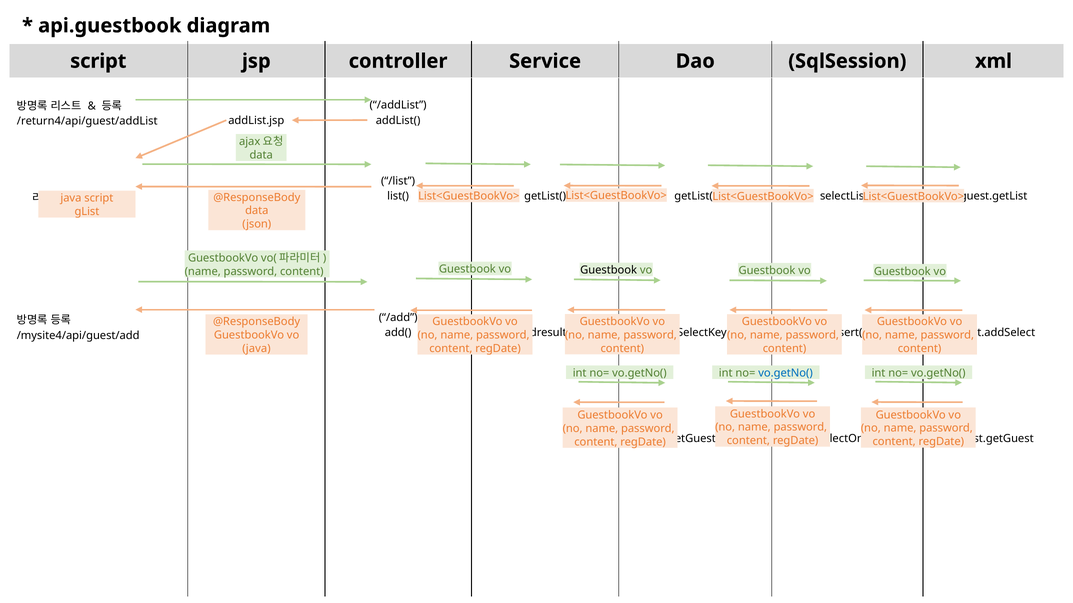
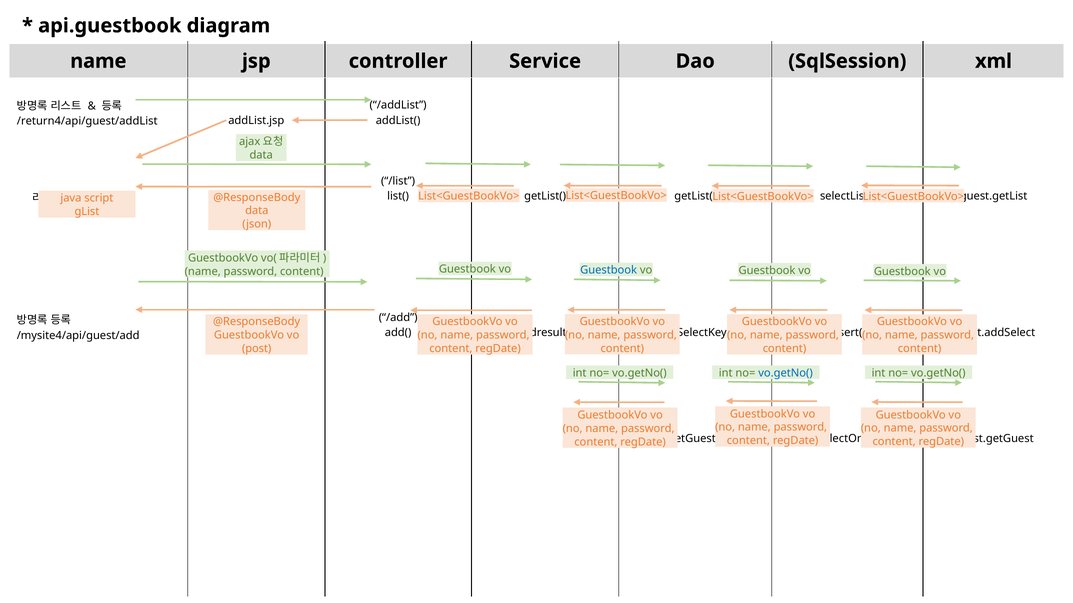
script at (98, 61): script -> name
Guestbook at (609, 270) colour: black -> blue
java at (257, 349): java -> post
